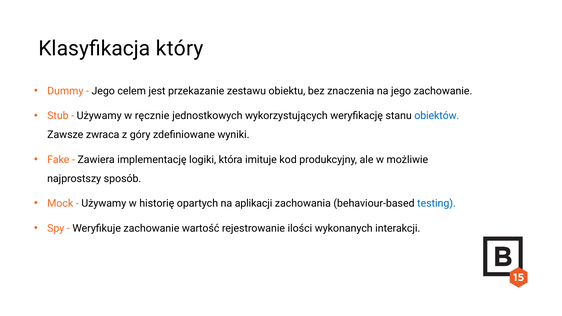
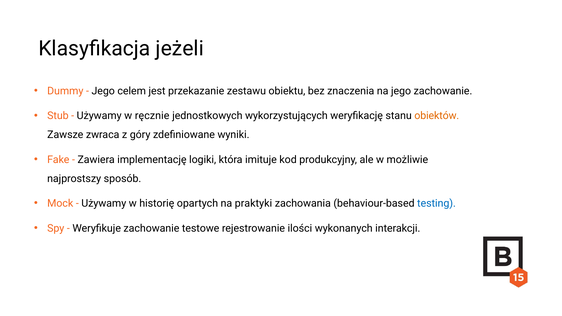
który: który -> jeżeli
obiektów colour: blue -> orange
aplikacji: aplikacji -> praktyki
wartość: wartość -> testowe
